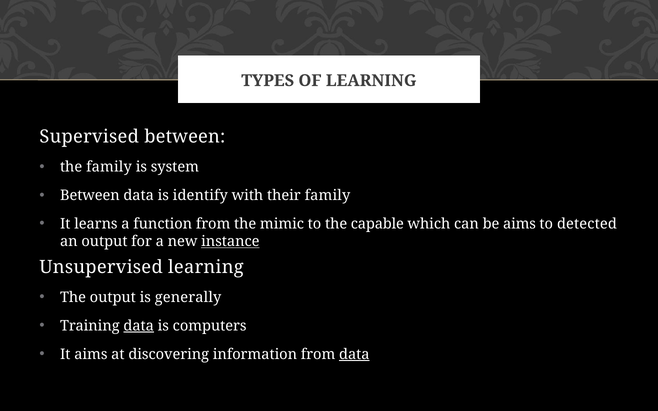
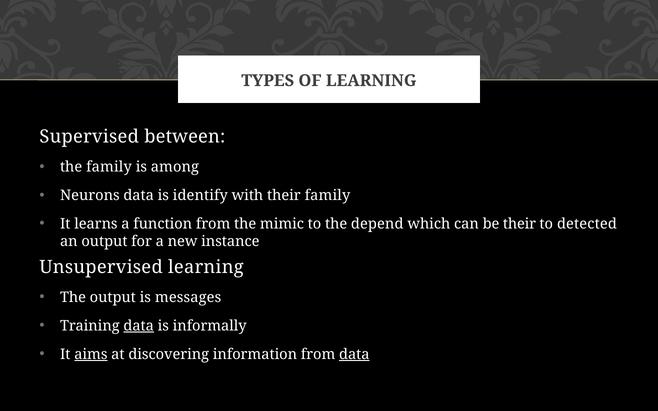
system: system -> among
Between at (90, 196): Between -> Neurons
capable: capable -> depend
be aims: aims -> their
instance underline: present -> none
generally: generally -> messages
computers: computers -> informally
aims at (91, 354) underline: none -> present
